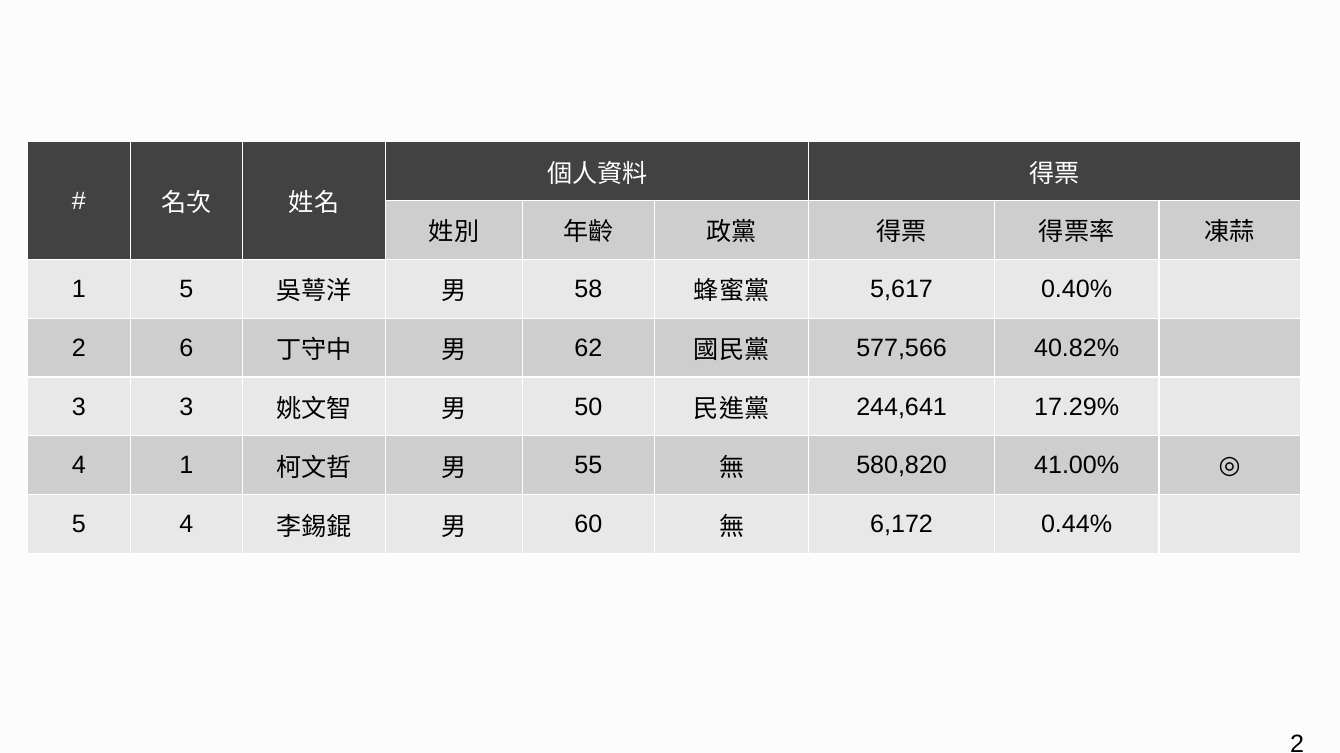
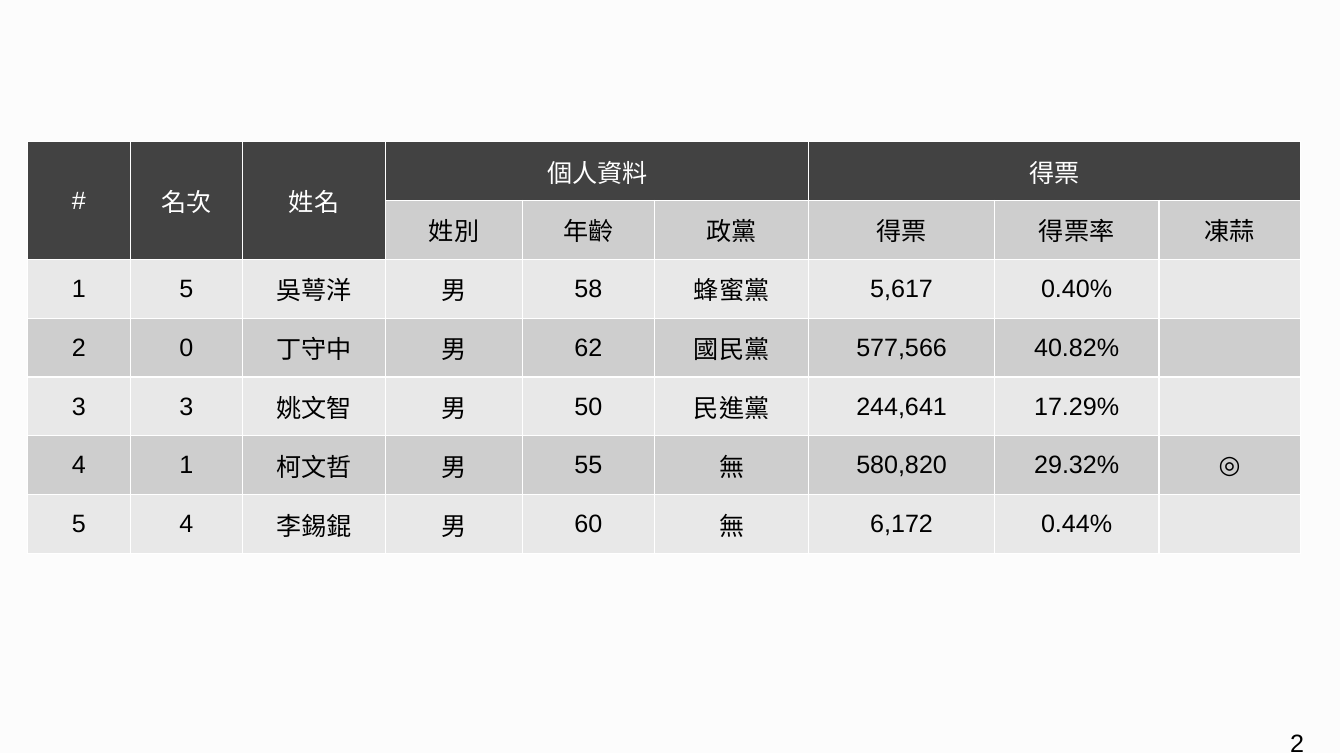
6 at (186, 348): 6 -> 0
41.00%: 41.00% -> 29.32%
